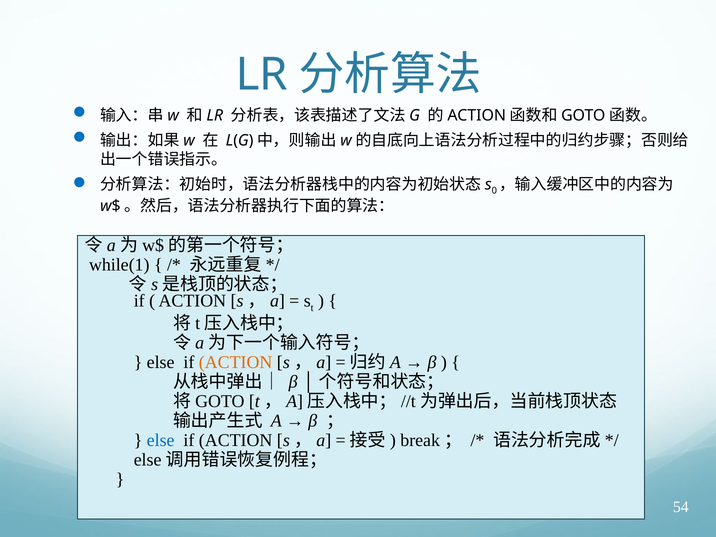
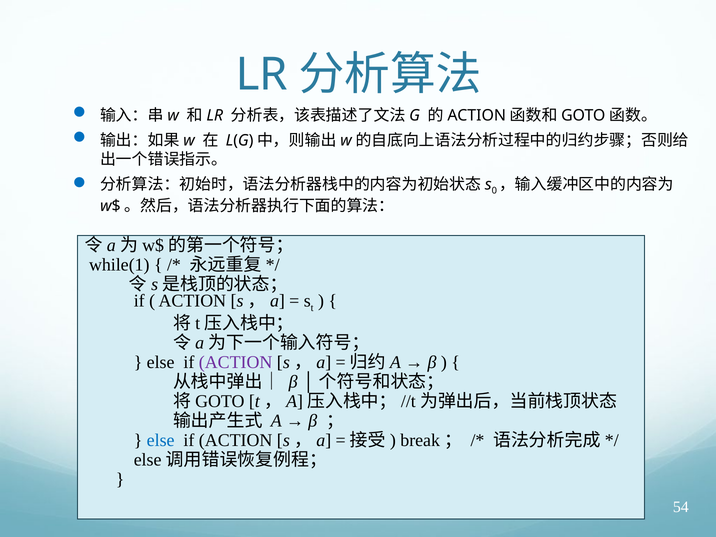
ACTION at (236, 362) colour: orange -> purple
